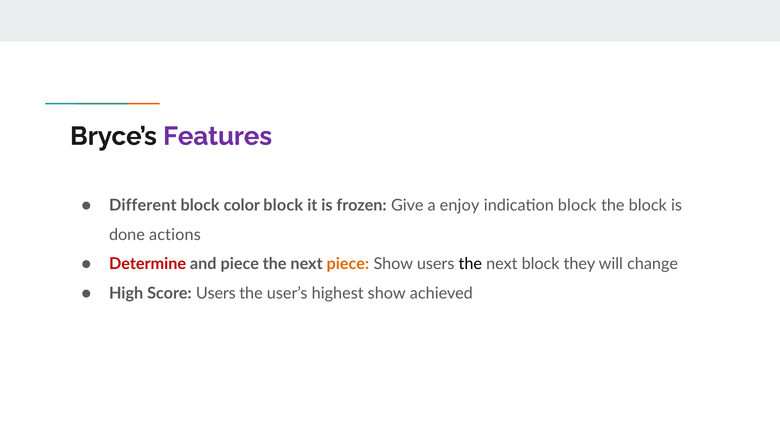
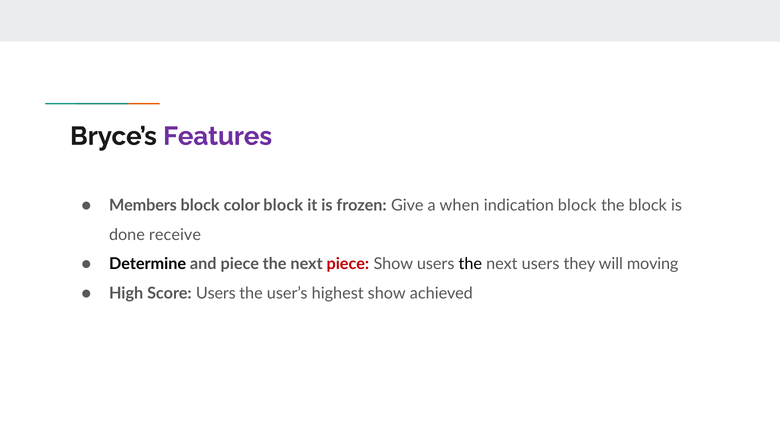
Different: Different -> Members
enjoy: enjoy -> when
actions: actions -> receive
Determine colour: red -> black
piece at (348, 264) colour: orange -> red
next block: block -> users
change: change -> moving
